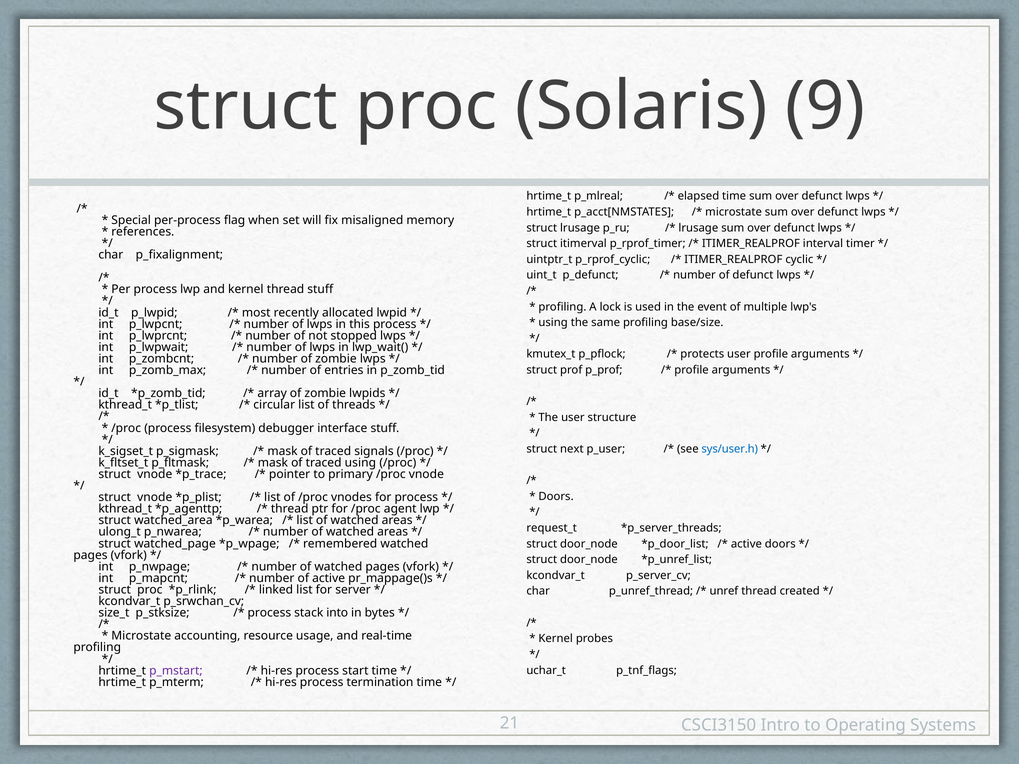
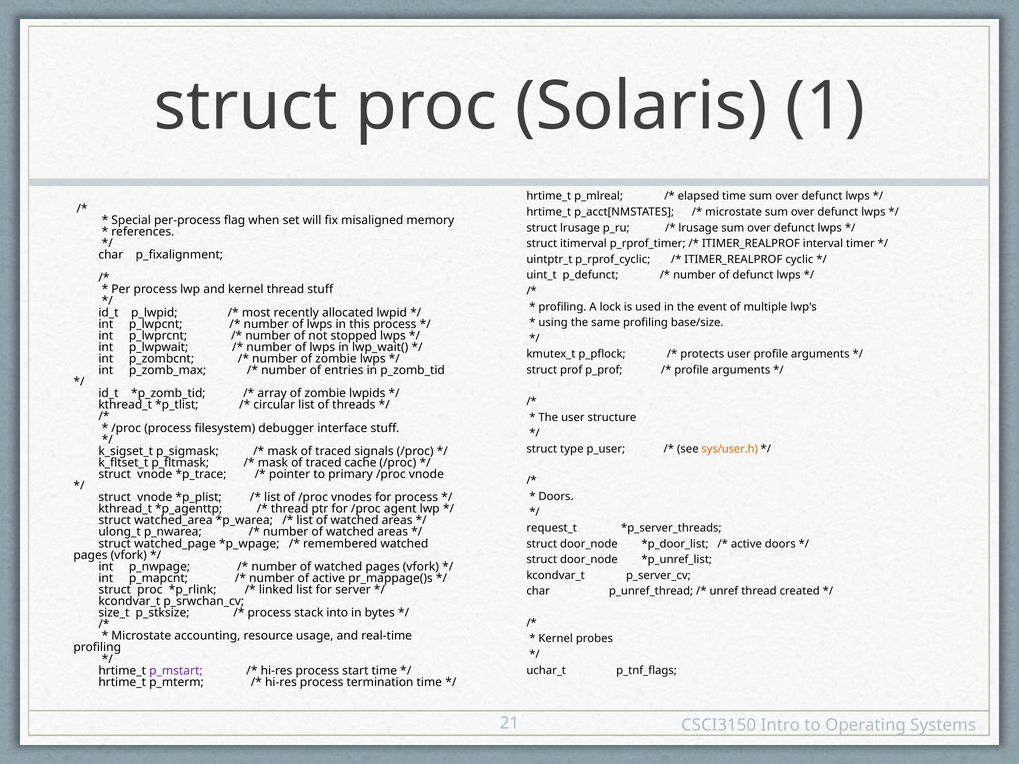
9: 9 -> 1
next: next -> type
sys/user.h colour: blue -> orange
traced using: using -> cache
